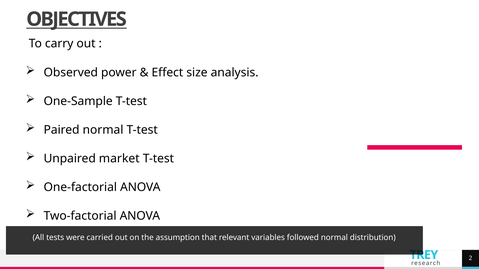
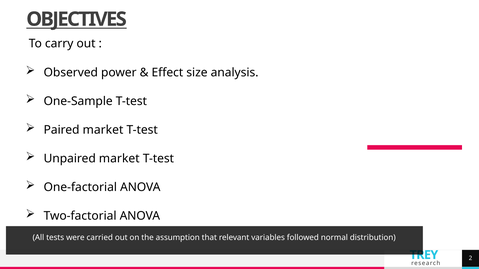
Paired normal: normal -> market
